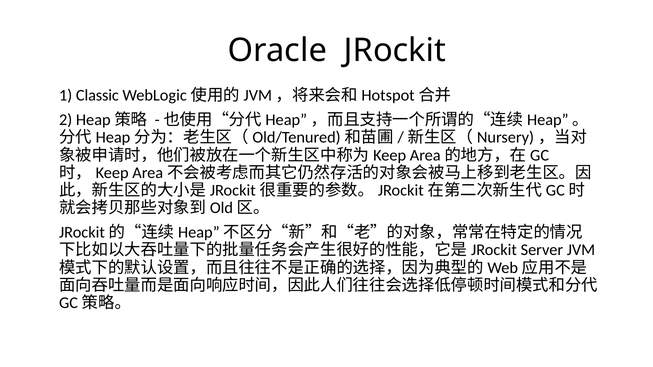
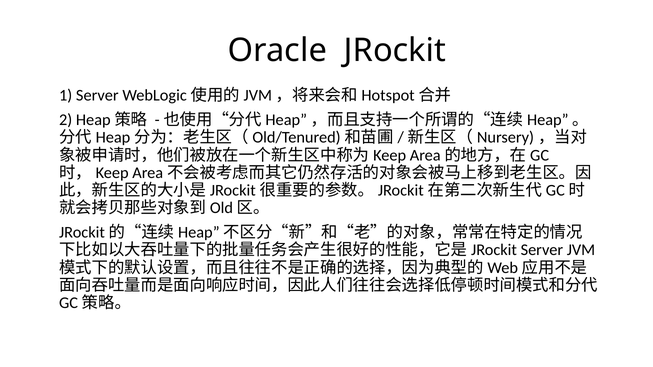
1 Classic: Classic -> Server
